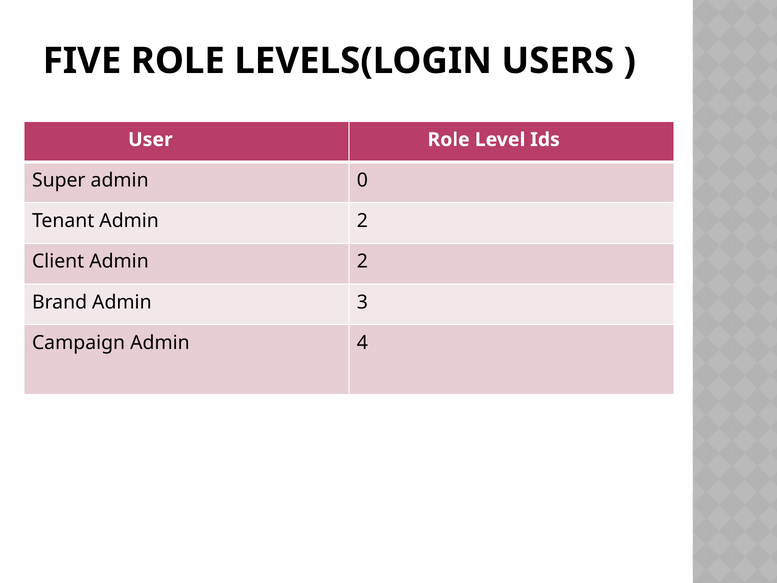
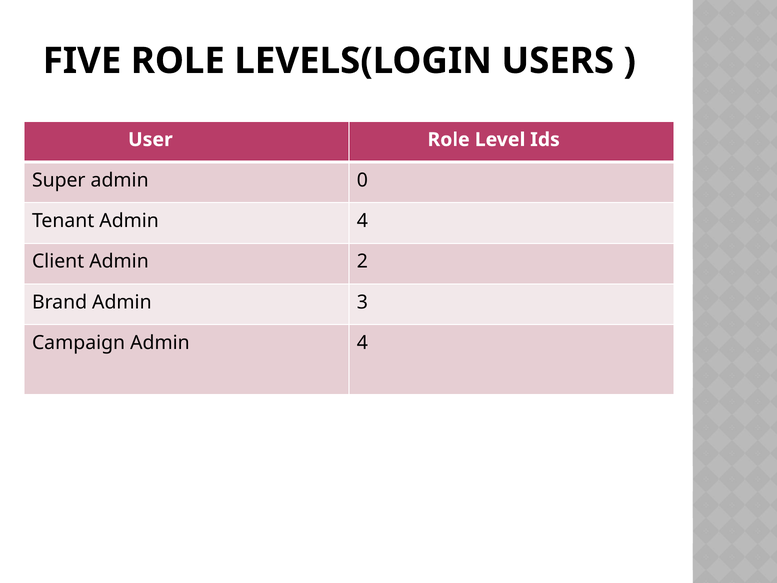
Tenant Admin 2: 2 -> 4
